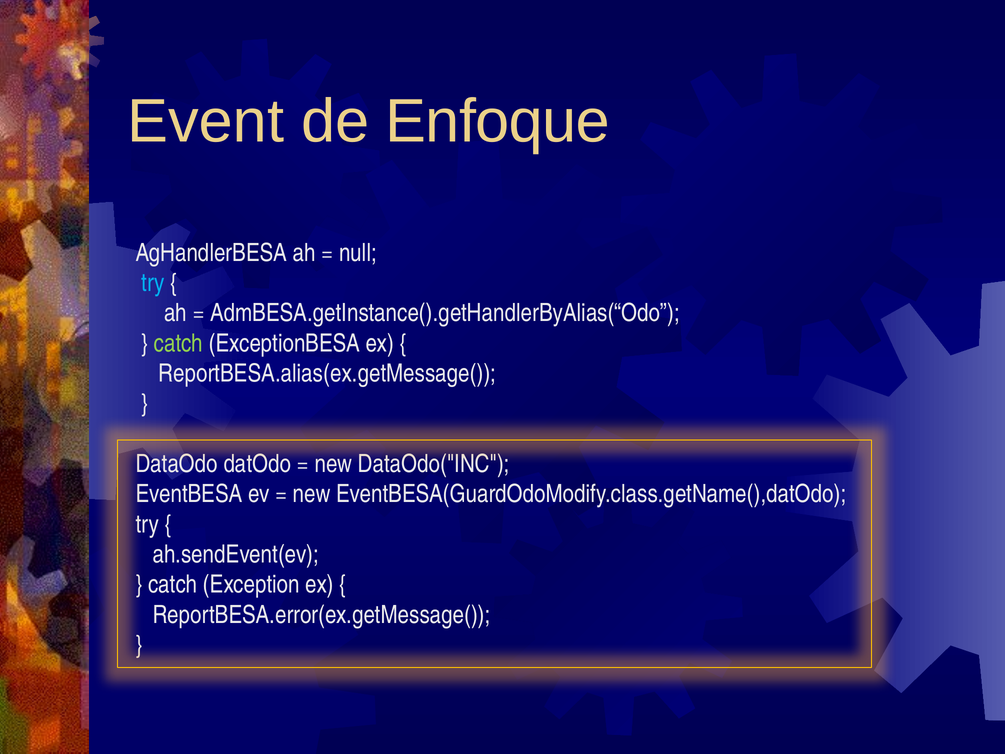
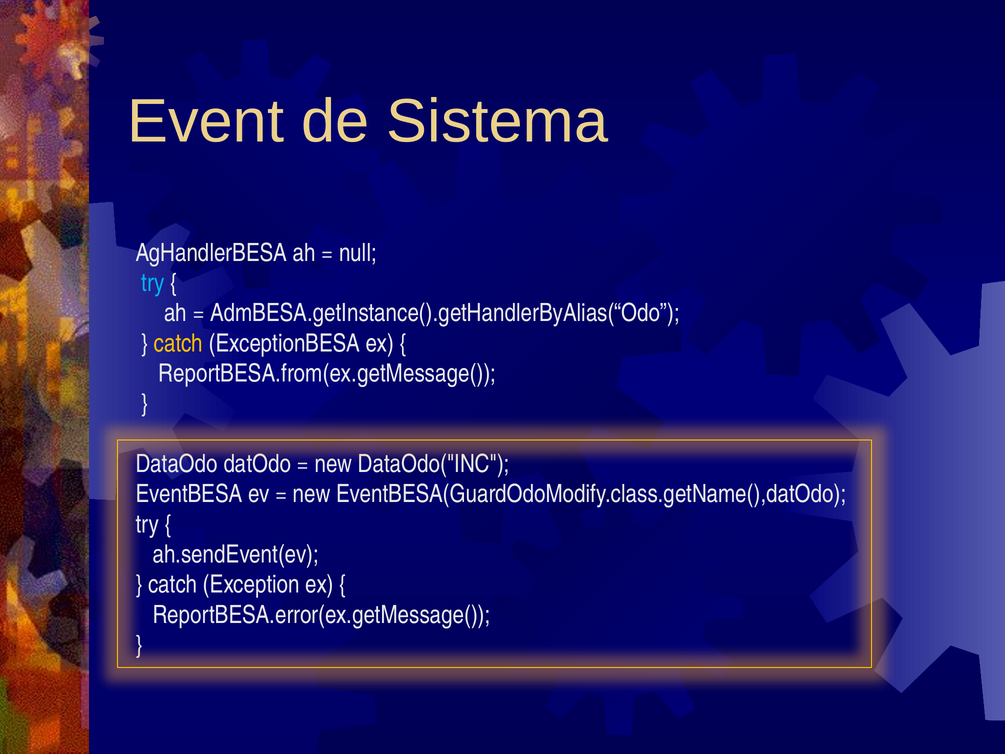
Enfoque: Enfoque -> Sistema
catch at (178, 343) colour: light green -> yellow
ReportBESA.alias(ex.getMessage(: ReportBESA.alias(ex.getMessage( -> ReportBESA.from(ex.getMessage(
